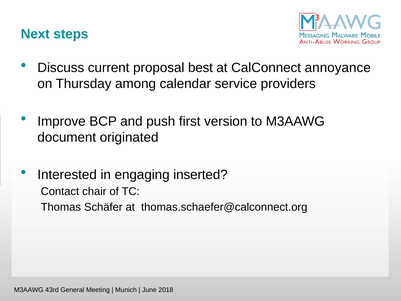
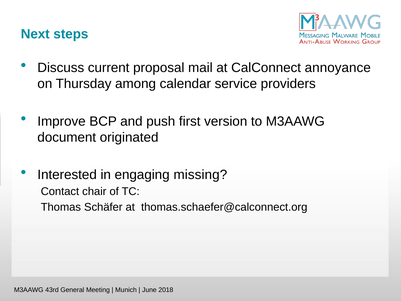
best: best -> mail
inserted: inserted -> missing
